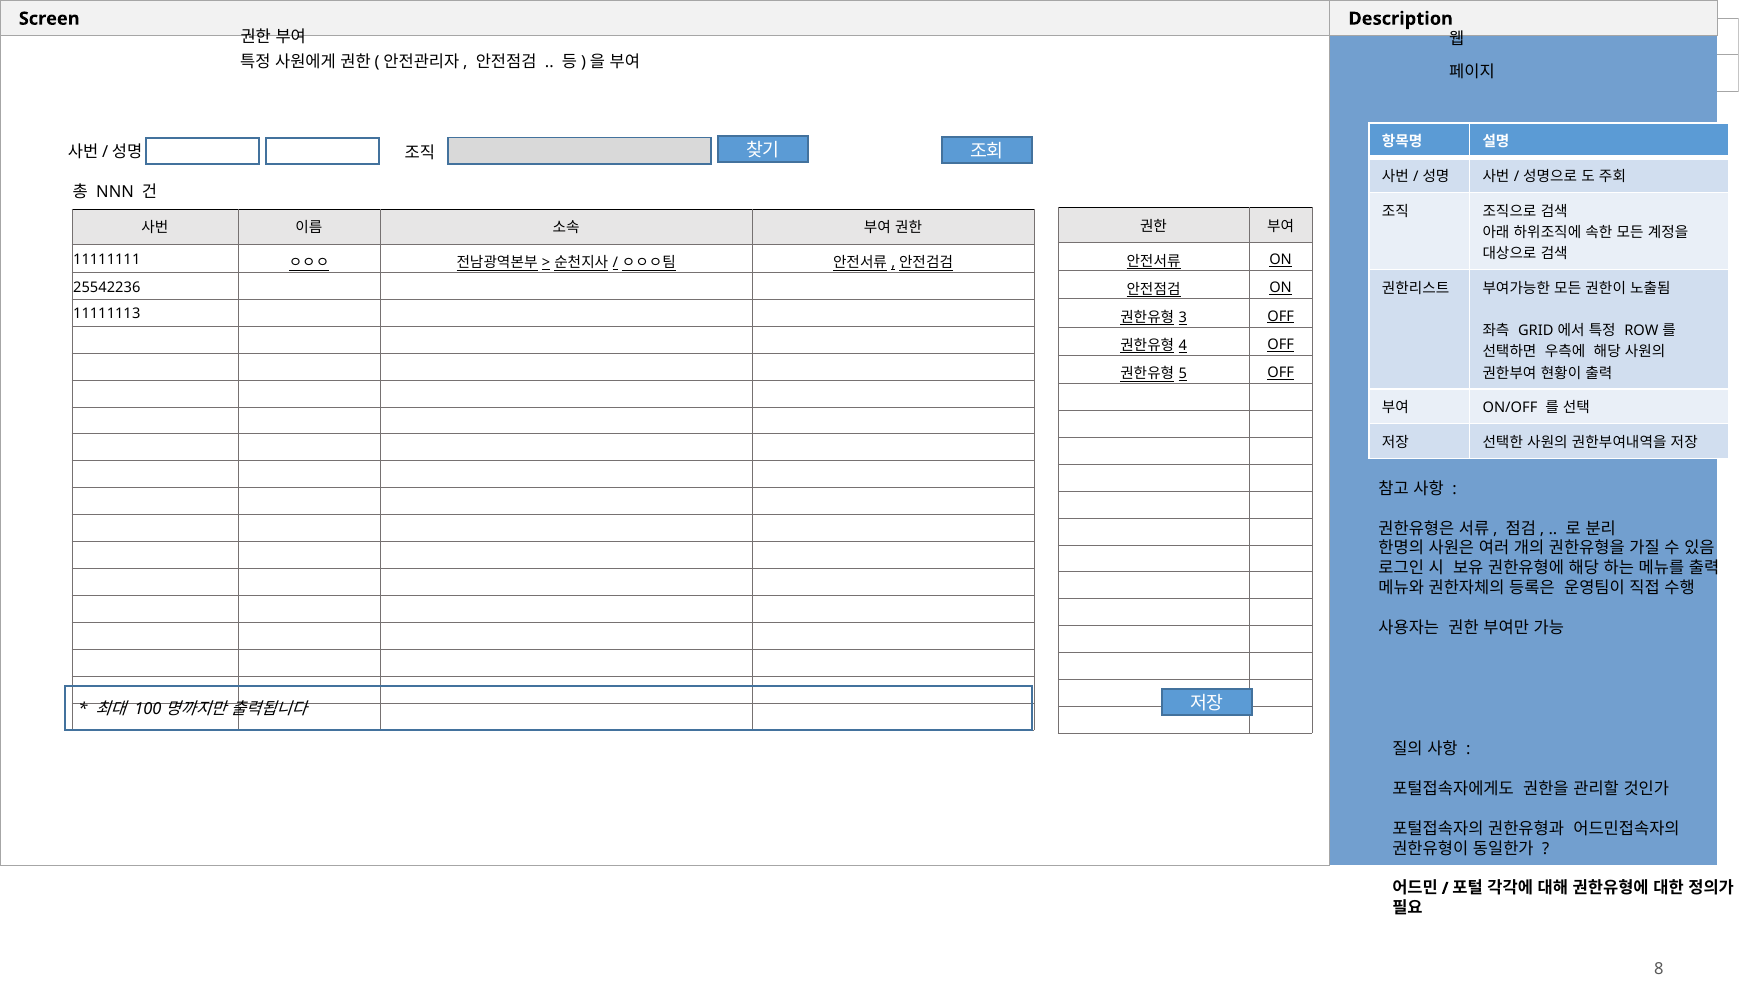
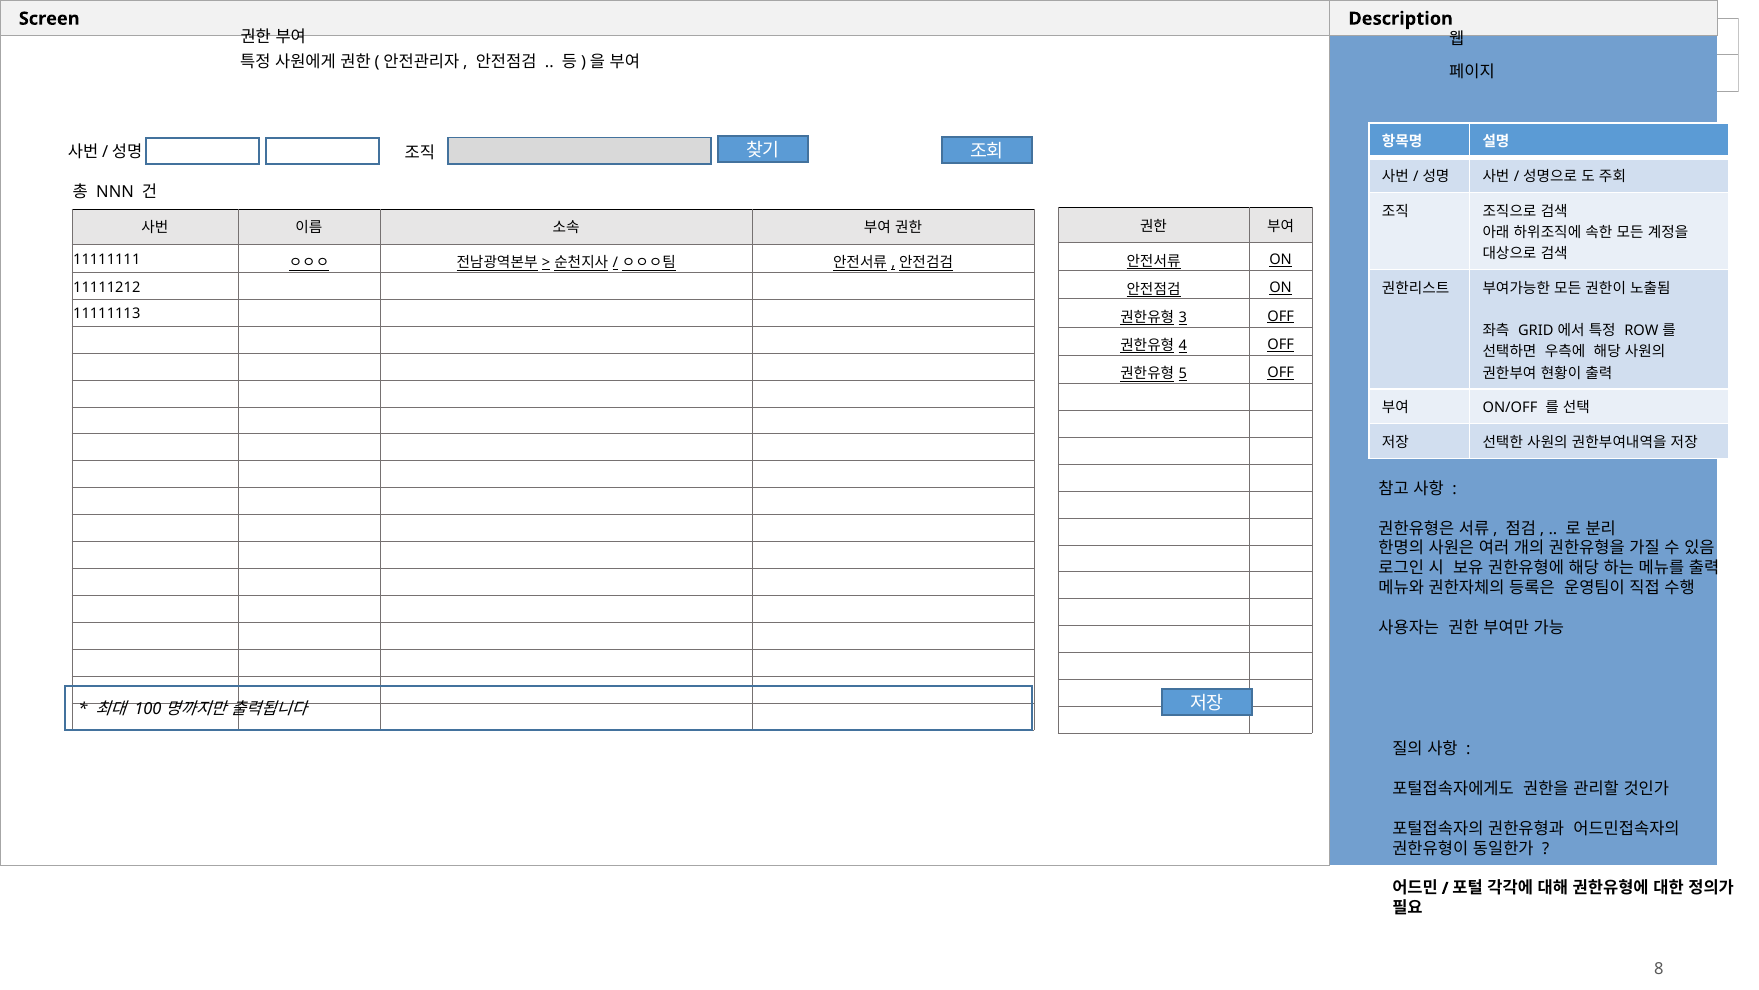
25542236: 25542236 -> 11111212
